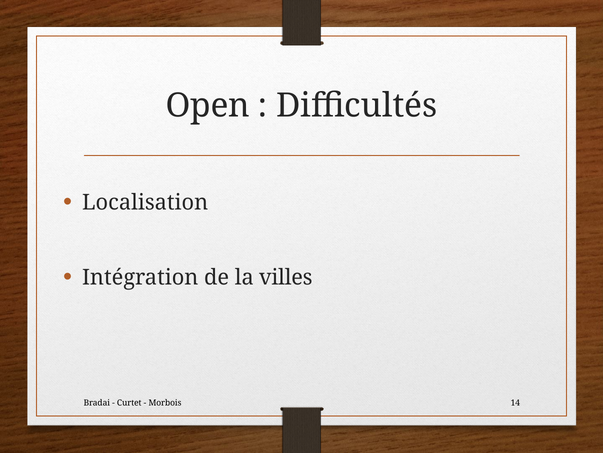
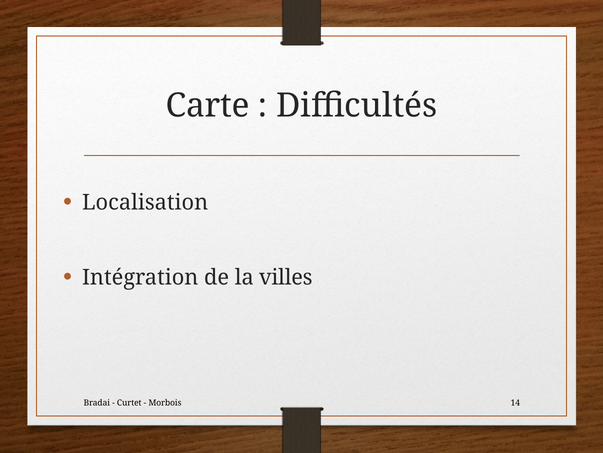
Open: Open -> Carte
